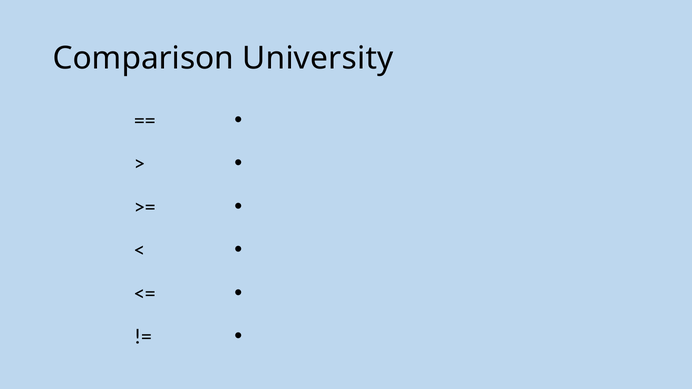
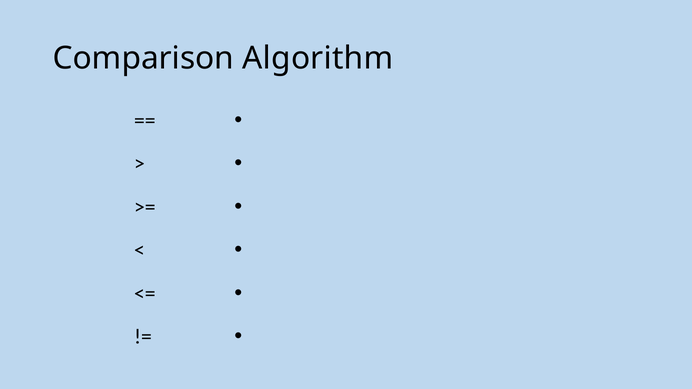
University: University -> Algorithm
